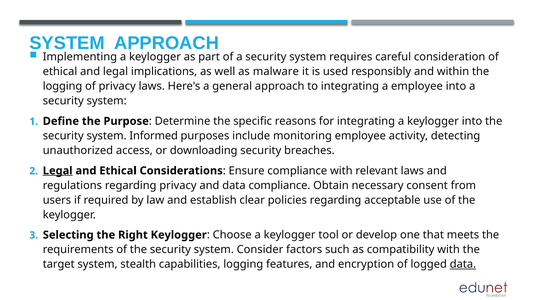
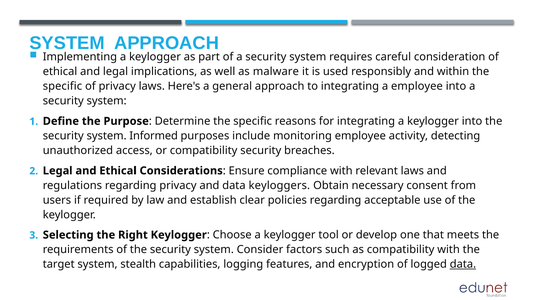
logging at (63, 86): logging -> specific
or downloading: downloading -> compatibility
Legal at (58, 171) underline: present -> none
data compliance: compliance -> keyloggers
